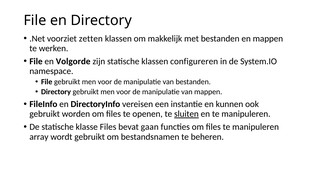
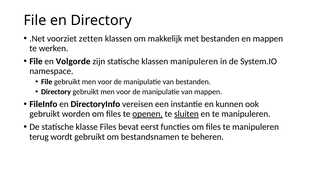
klassen configureren: configureren -> manipuleren
openen underline: none -> present
gaan: gaan -> eerst
array: array -> terug
